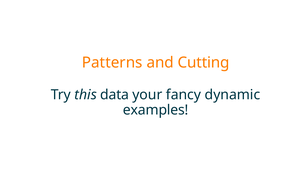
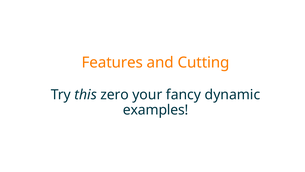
Patterns: Patterns -> Features
data: data -> zero
